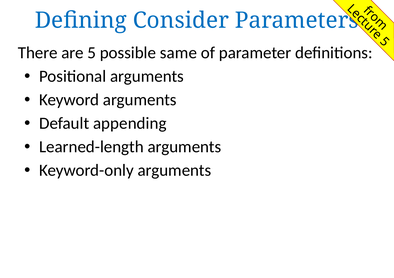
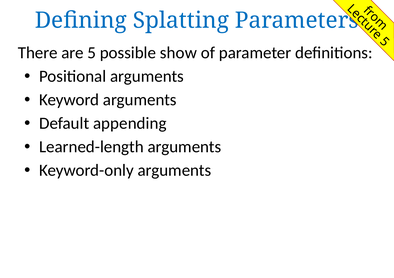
Consider: Consider -> Splatting
same: same -> show
